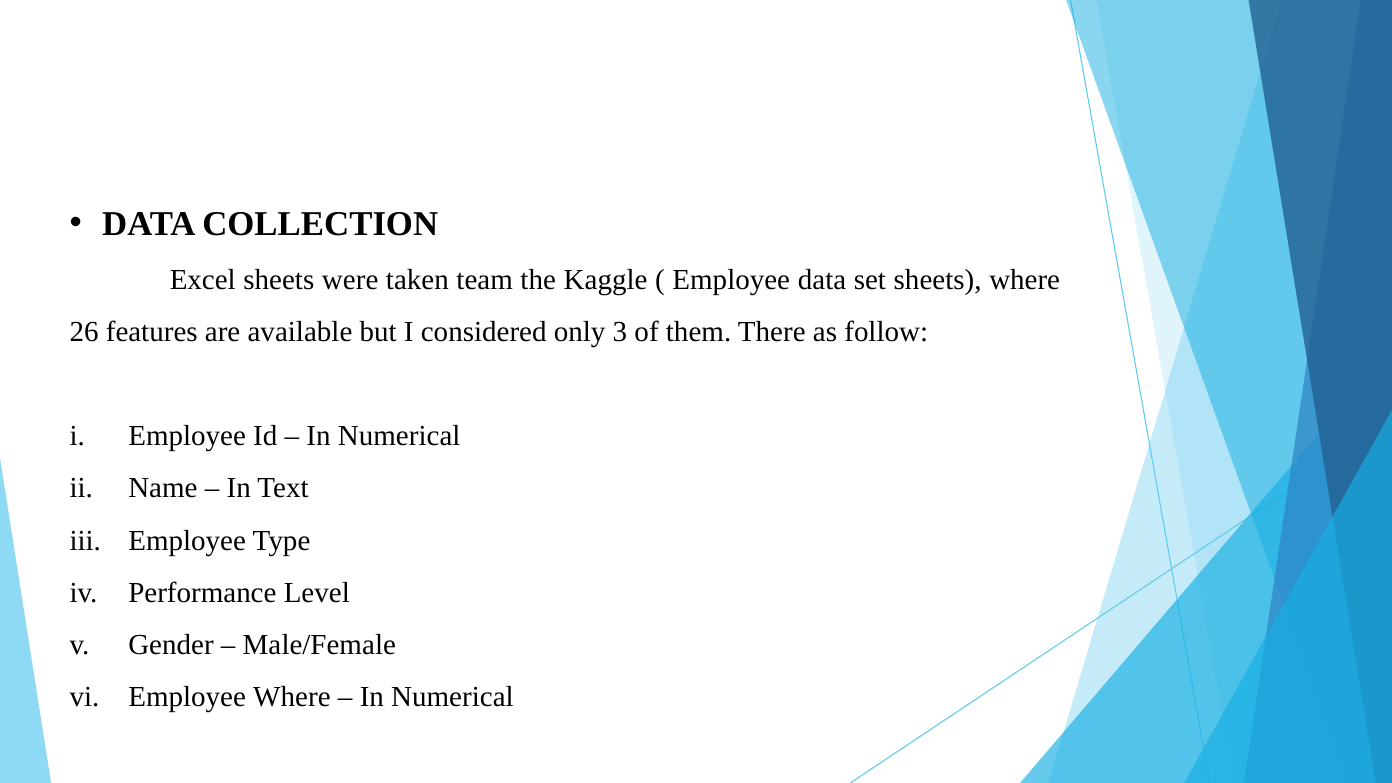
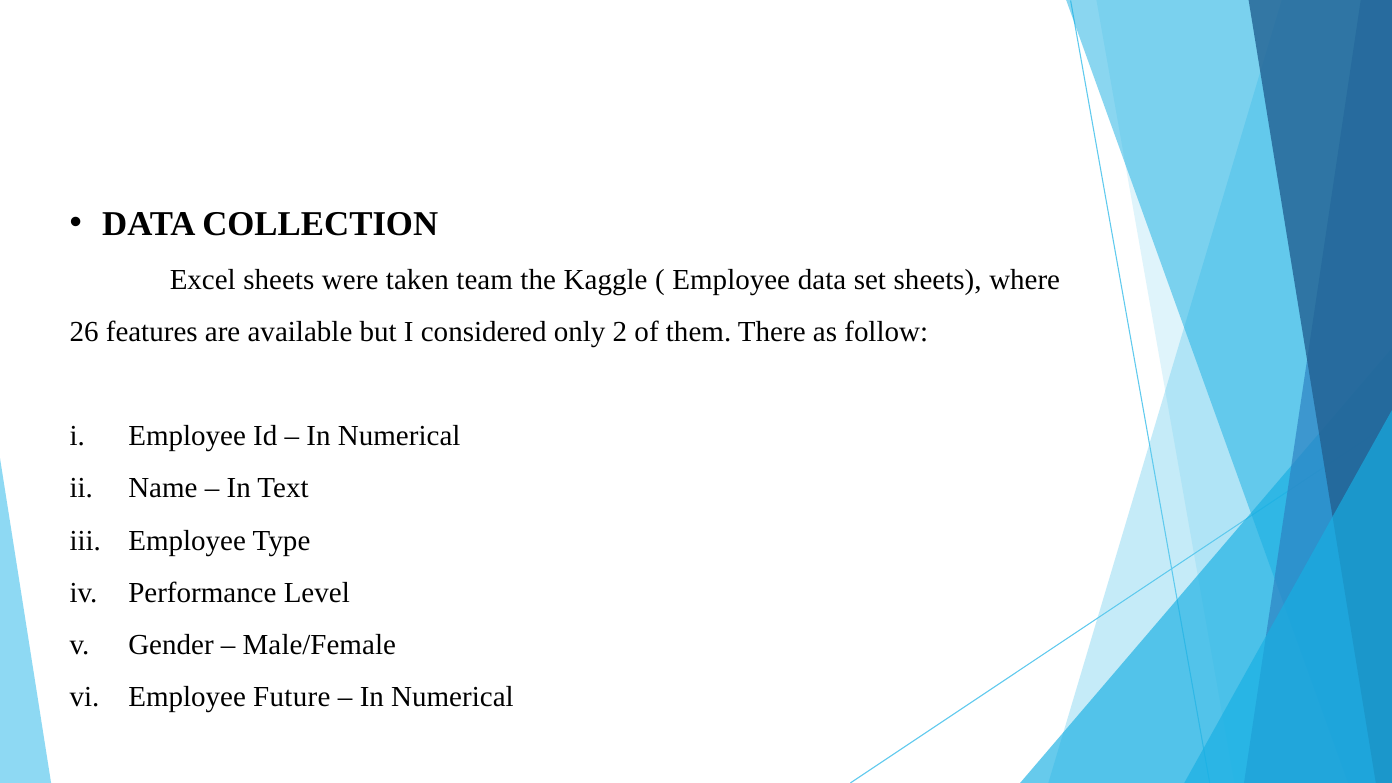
3: 3 -> 2
Employee Where: Where -> Future
